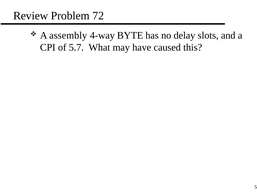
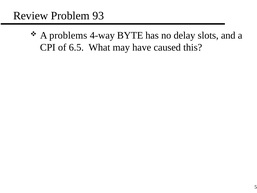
72: 72 -> 93
assembly: assembly -> problems
5.7: 5.7 -> 6.5
